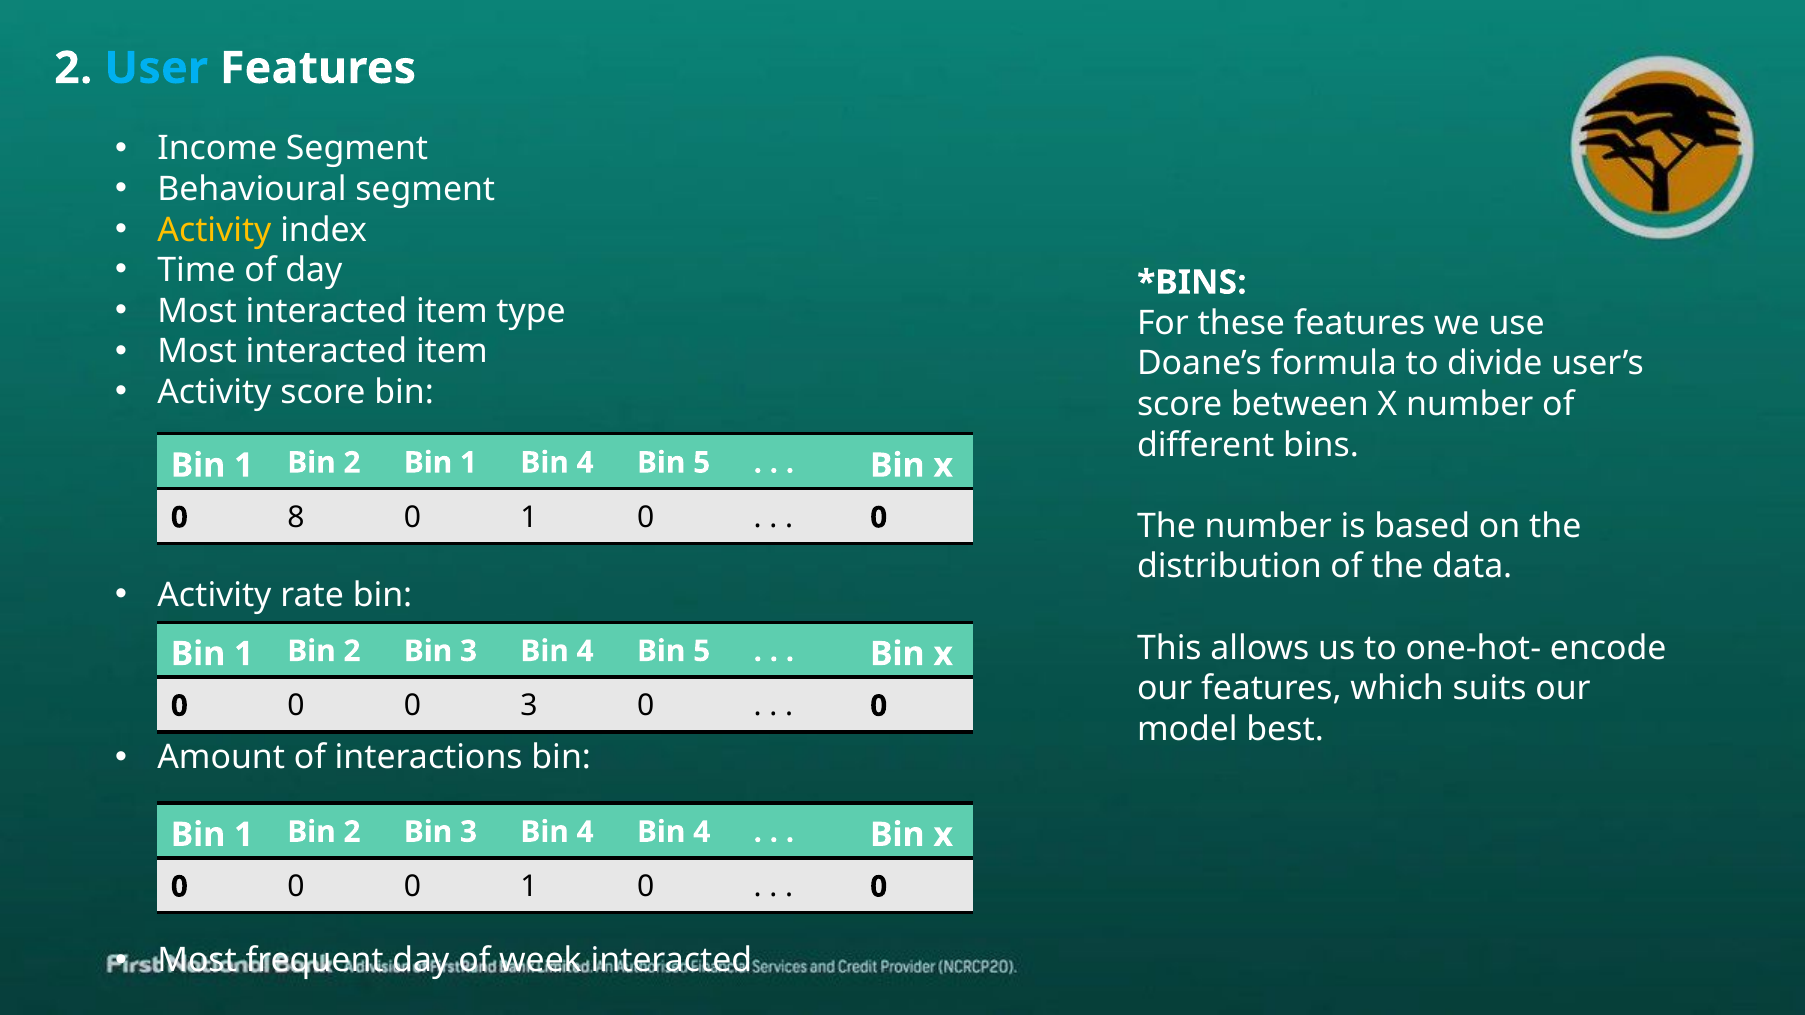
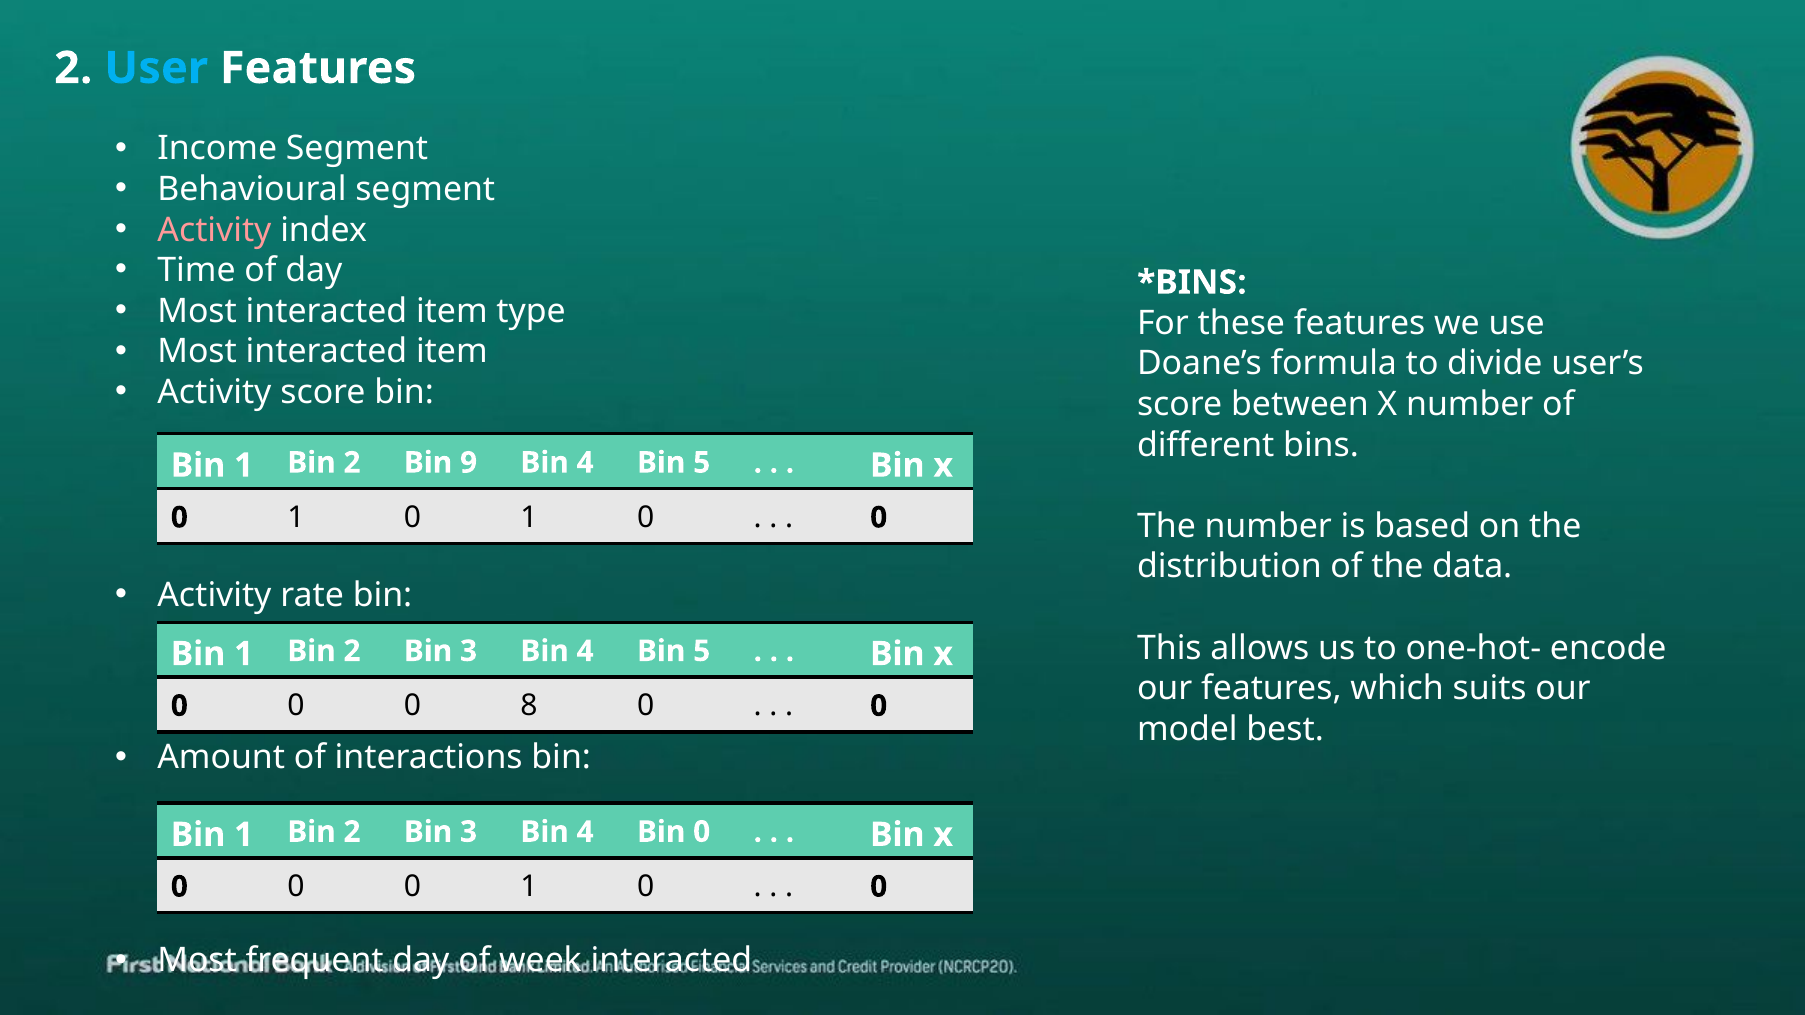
Activity at (214, 230) colour: yellow -> pink
2 Bin 1: 1 -> 9
8 at (296, 518): 8 -> 1
0 3: 3 -> 8
4 Bin 4: 4 -> 0
